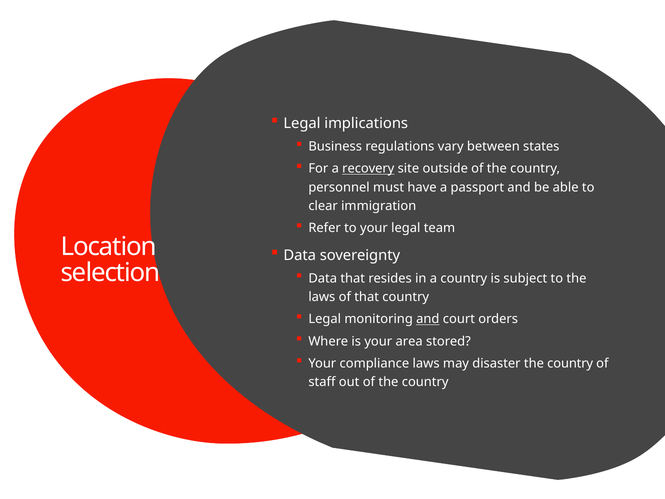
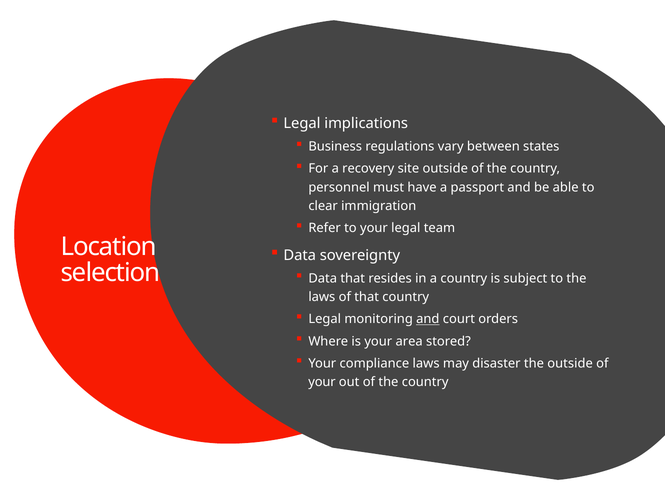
recovery underline: present -> none
country at (570, 363): country -> outside
staff at (322, 382): staff -> your
